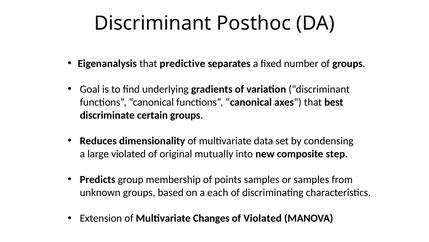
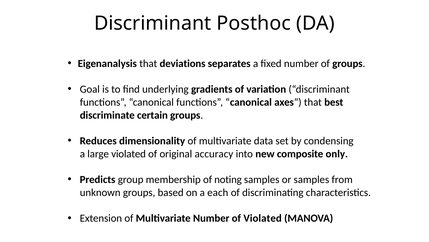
predictive: predictive -> deviations
mutually: mutually -> accuracy
step: step -> only
points: points -> noting
Multivariate Changes: Changes -> Number
